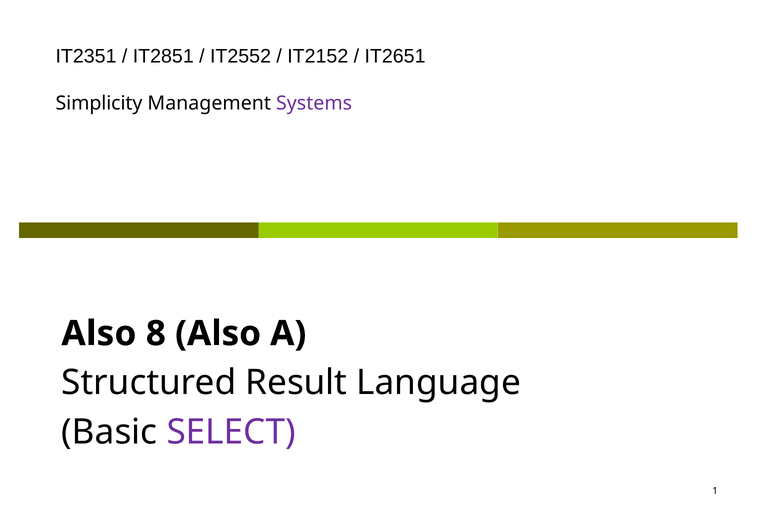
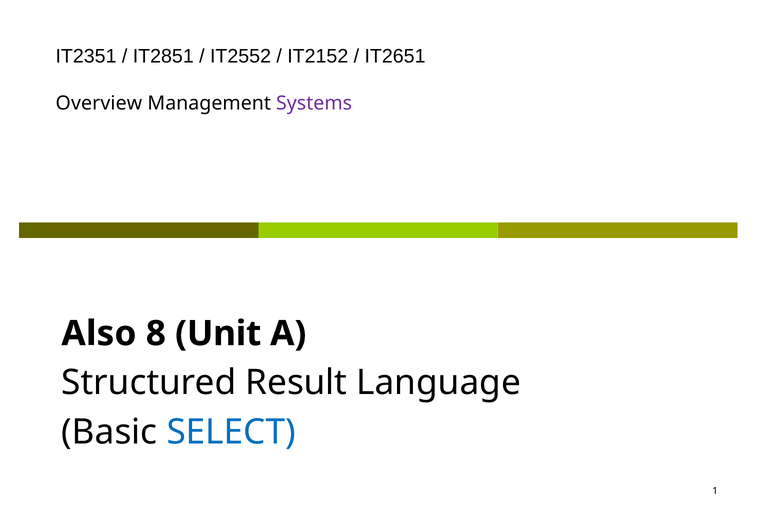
Simplicity: Simplicity -> Overview
8 Also: Also -> Unit
SELECT colour: purple -> blue
